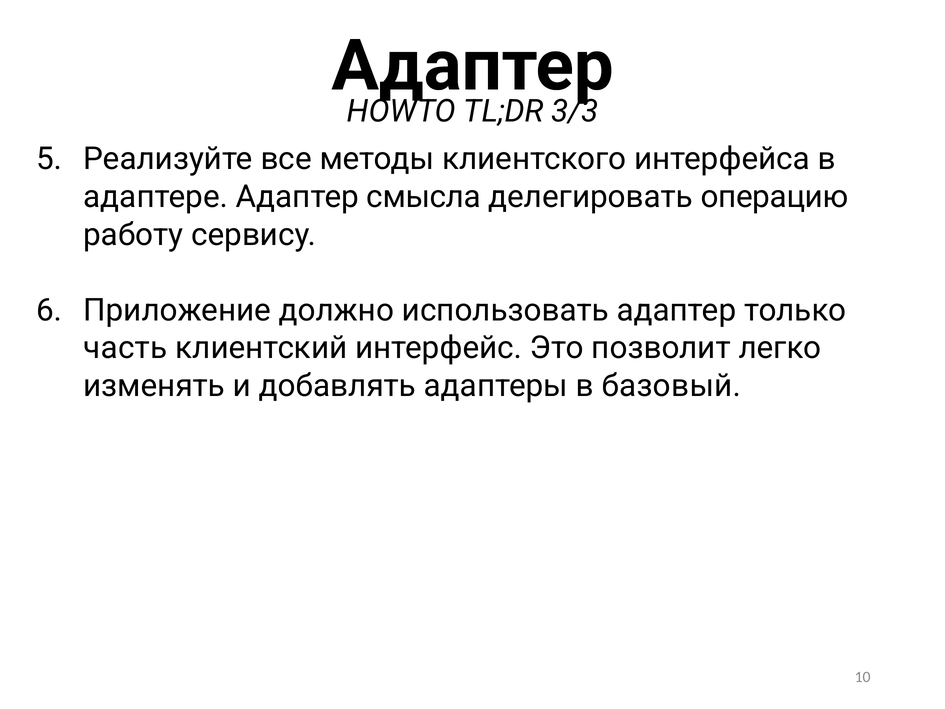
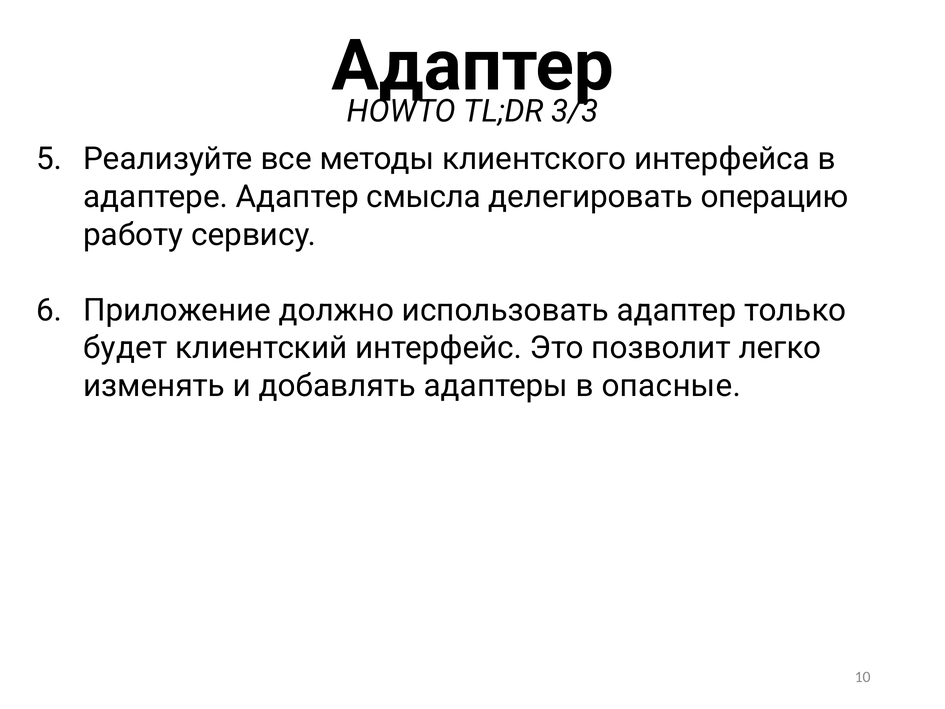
часть: часть -> будет
базовый: базовый -> опасные
